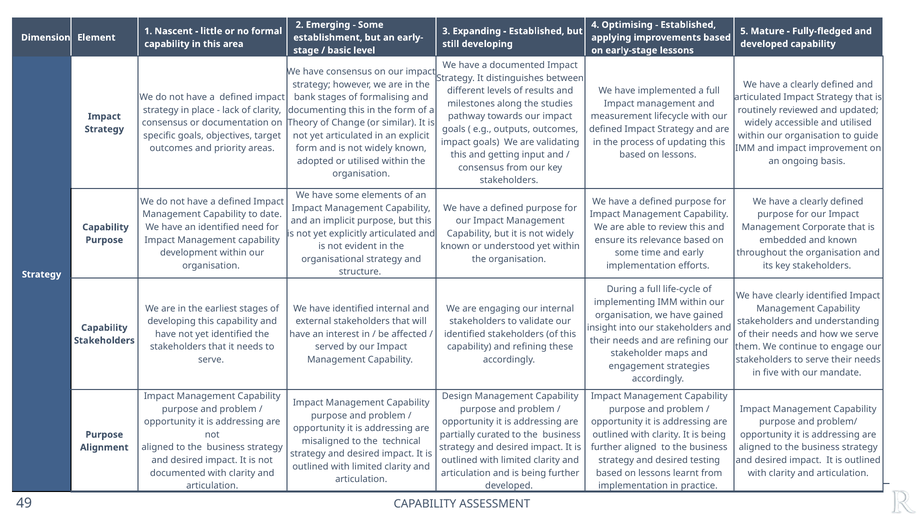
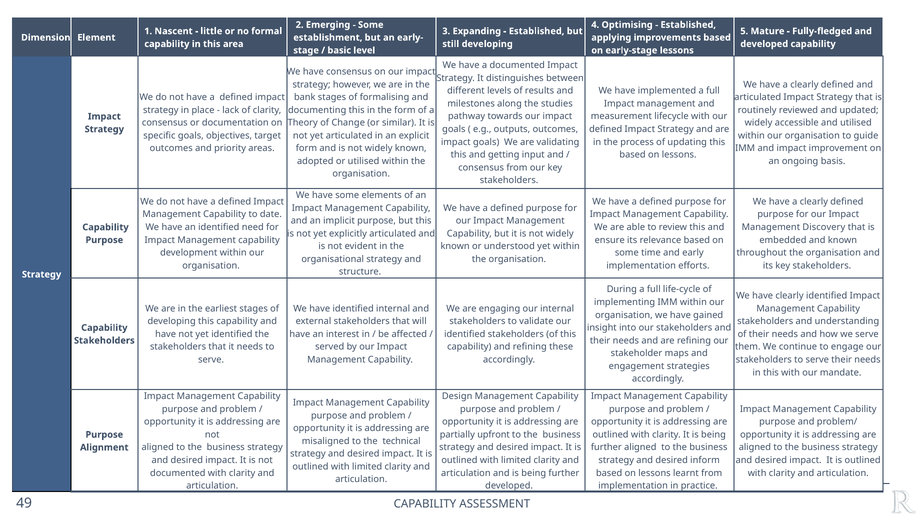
Corporate: Corporate -> Discovery
five at (771, 372): five -> this
curated: curated -> upfront
testing: testing -> inform
